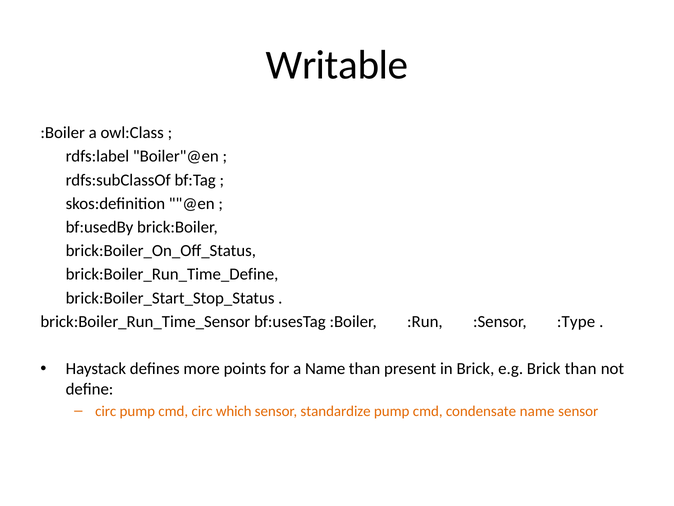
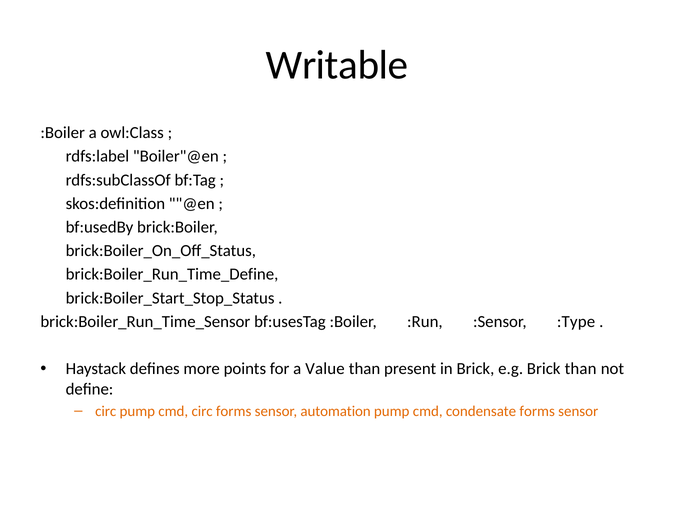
a Name: Name -> Value
circ which: which -> forms
standardize: standardize -> automation
condensate name: name -> forms
